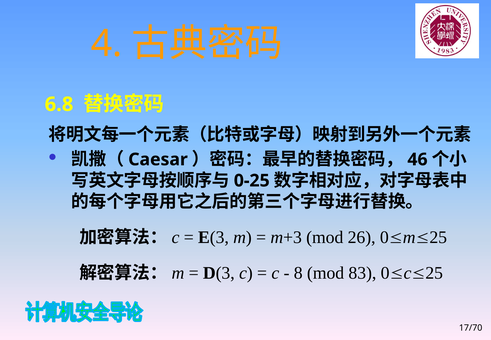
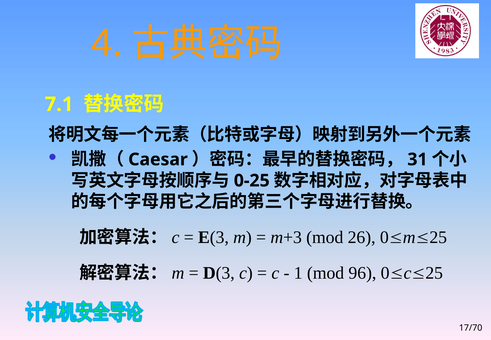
6.8: 6.8 -> 7.1
46: 46 -> 31
8: 8 -> 1
83: 83 -> 96
